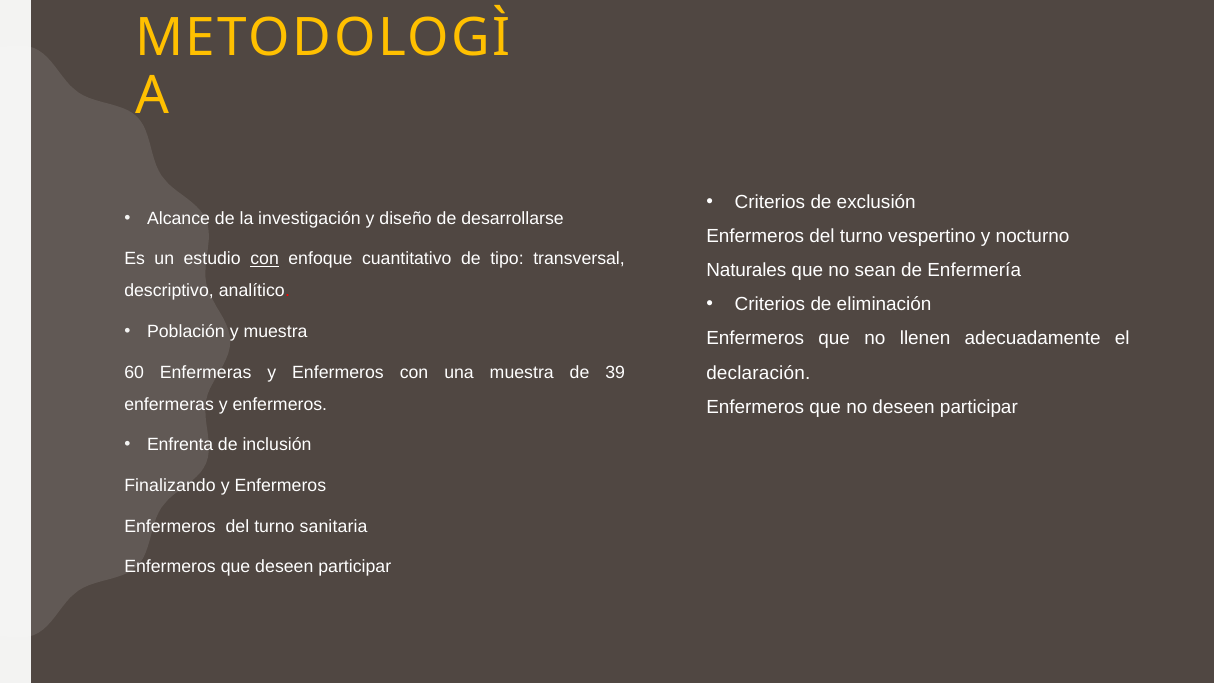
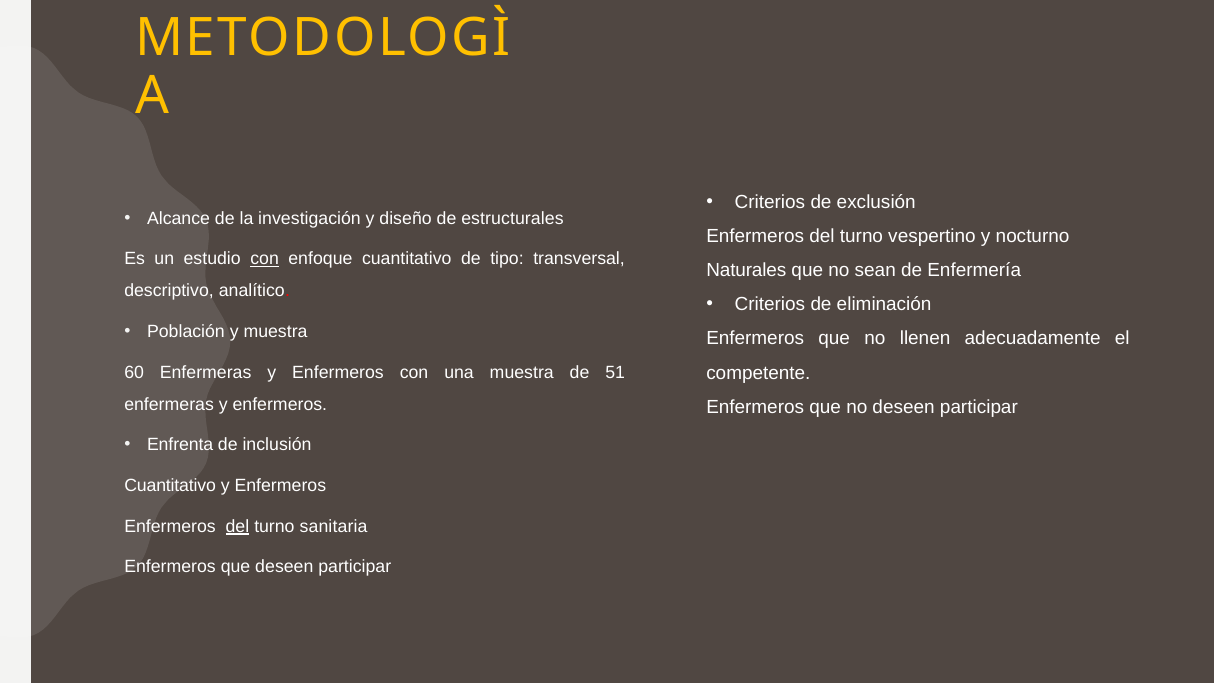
desarrollarse: desarrollarse -> estructurales
declaración: declaración -> competente
39: 39 -> 51
Finalizando at (170, 486): Finalizando -> Cuantitativo
del at (237, 526) underline: none -> present
